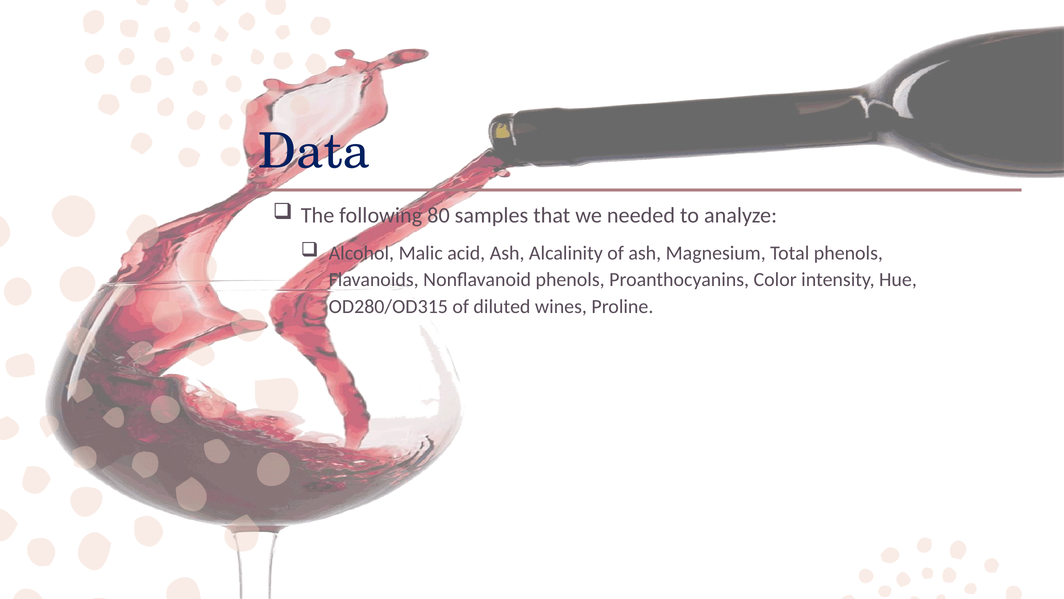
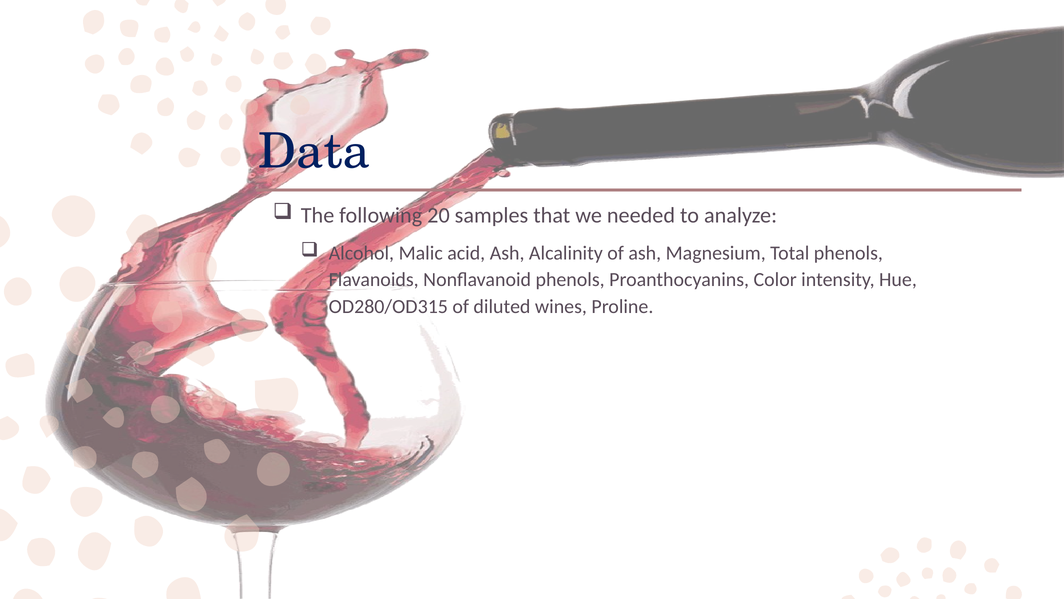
80: 80 -> 20
